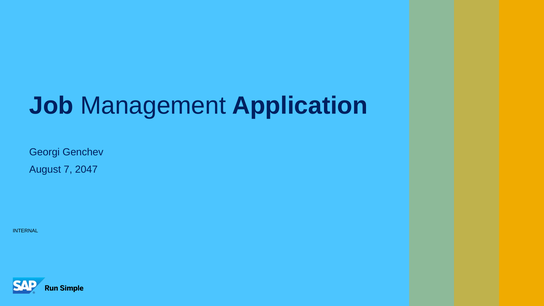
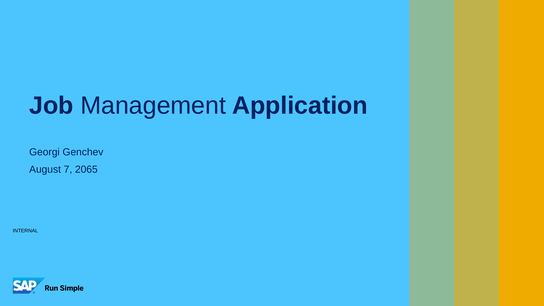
2047: 2047 -> 2065
